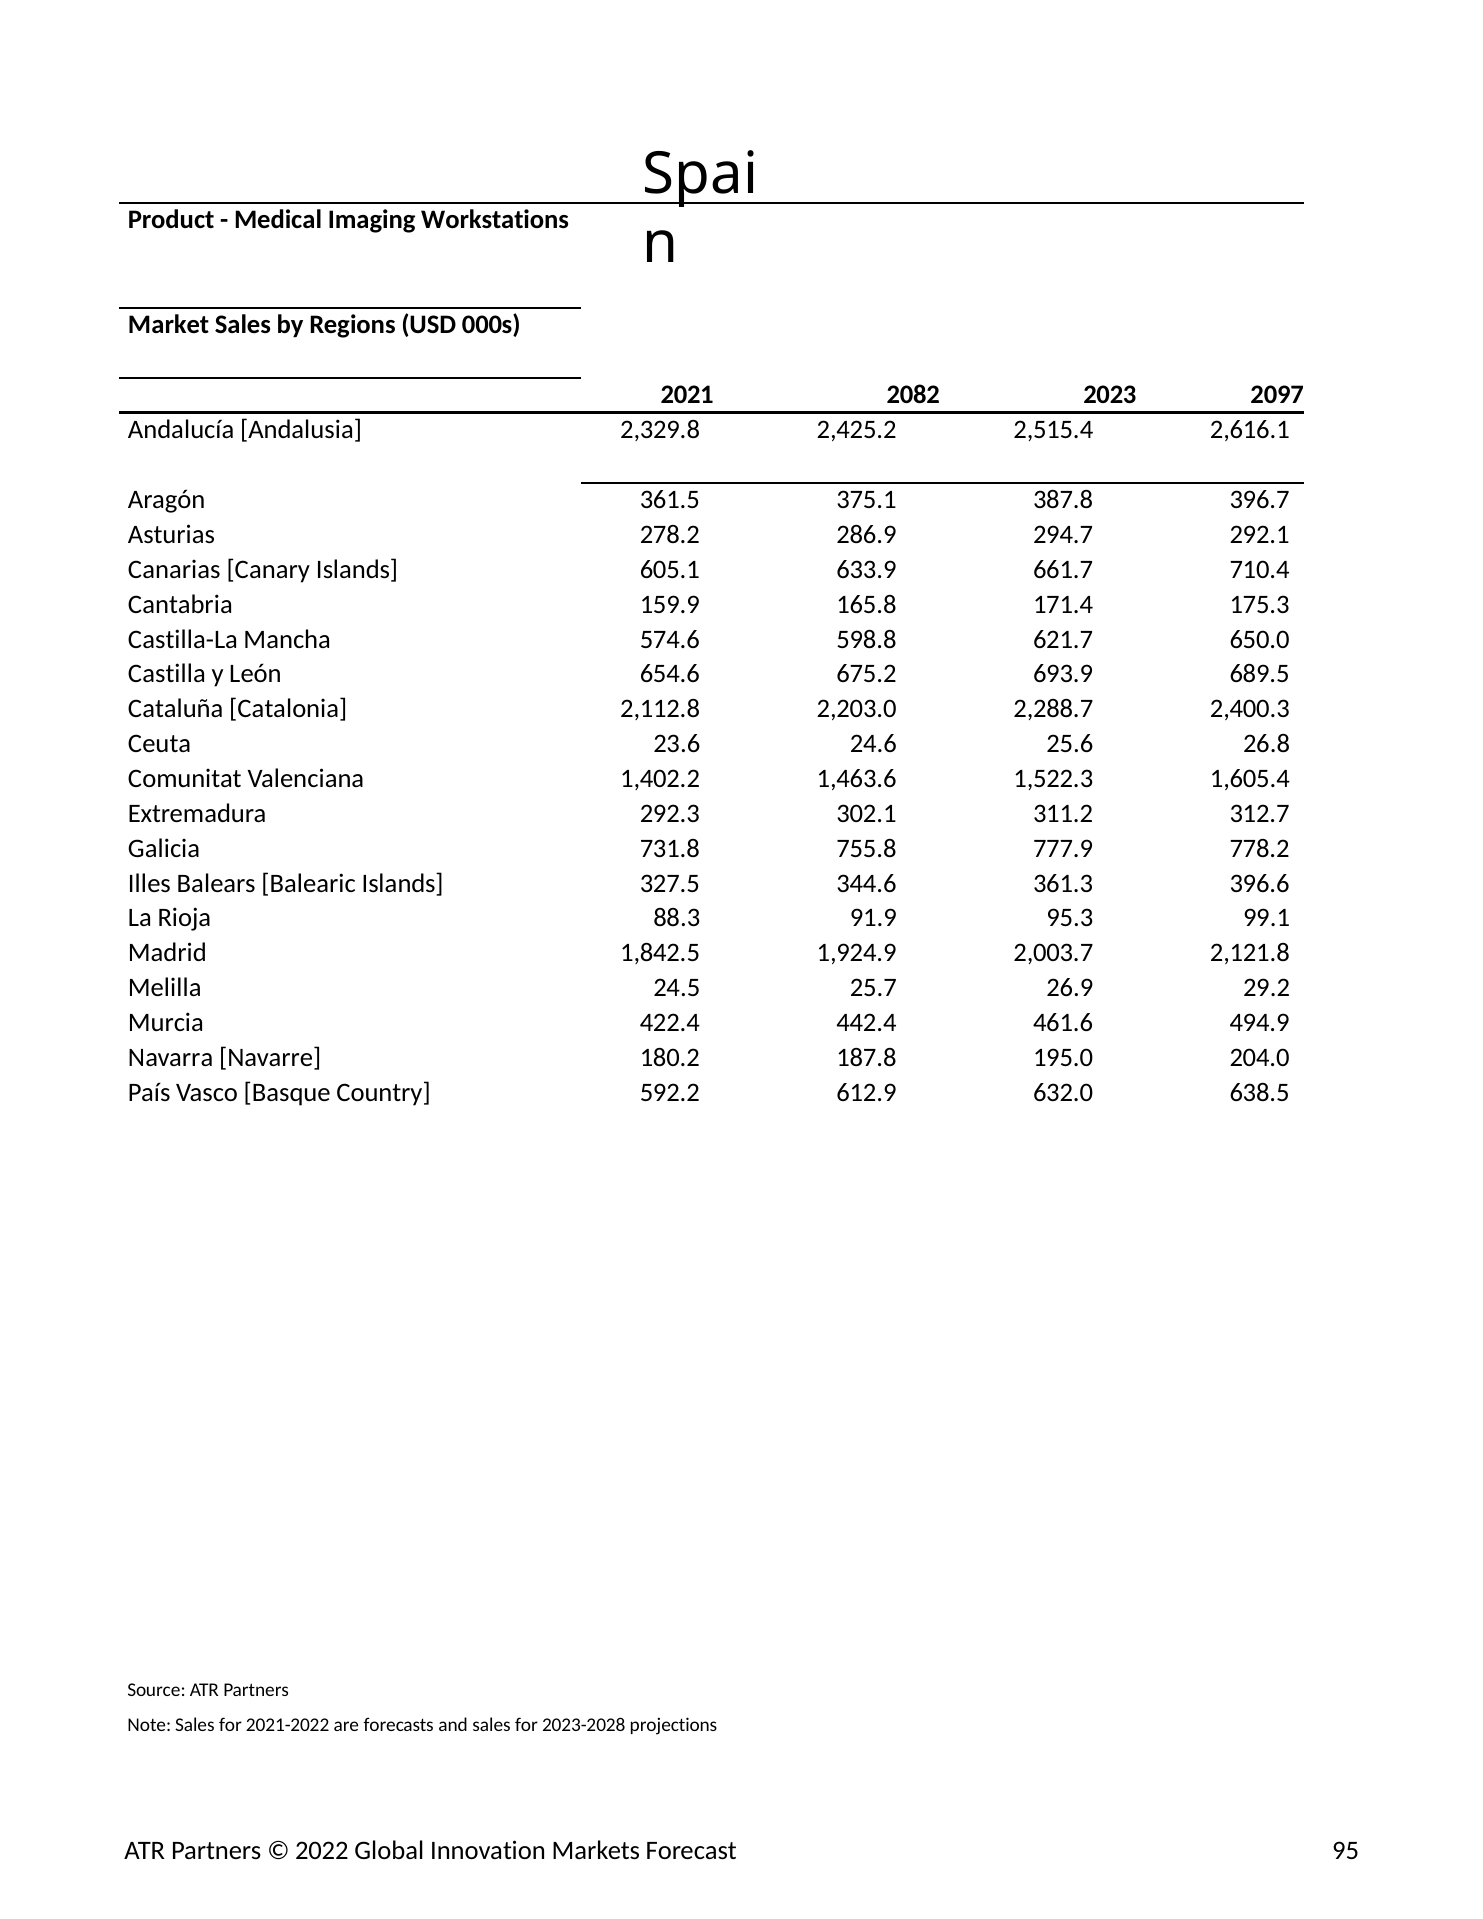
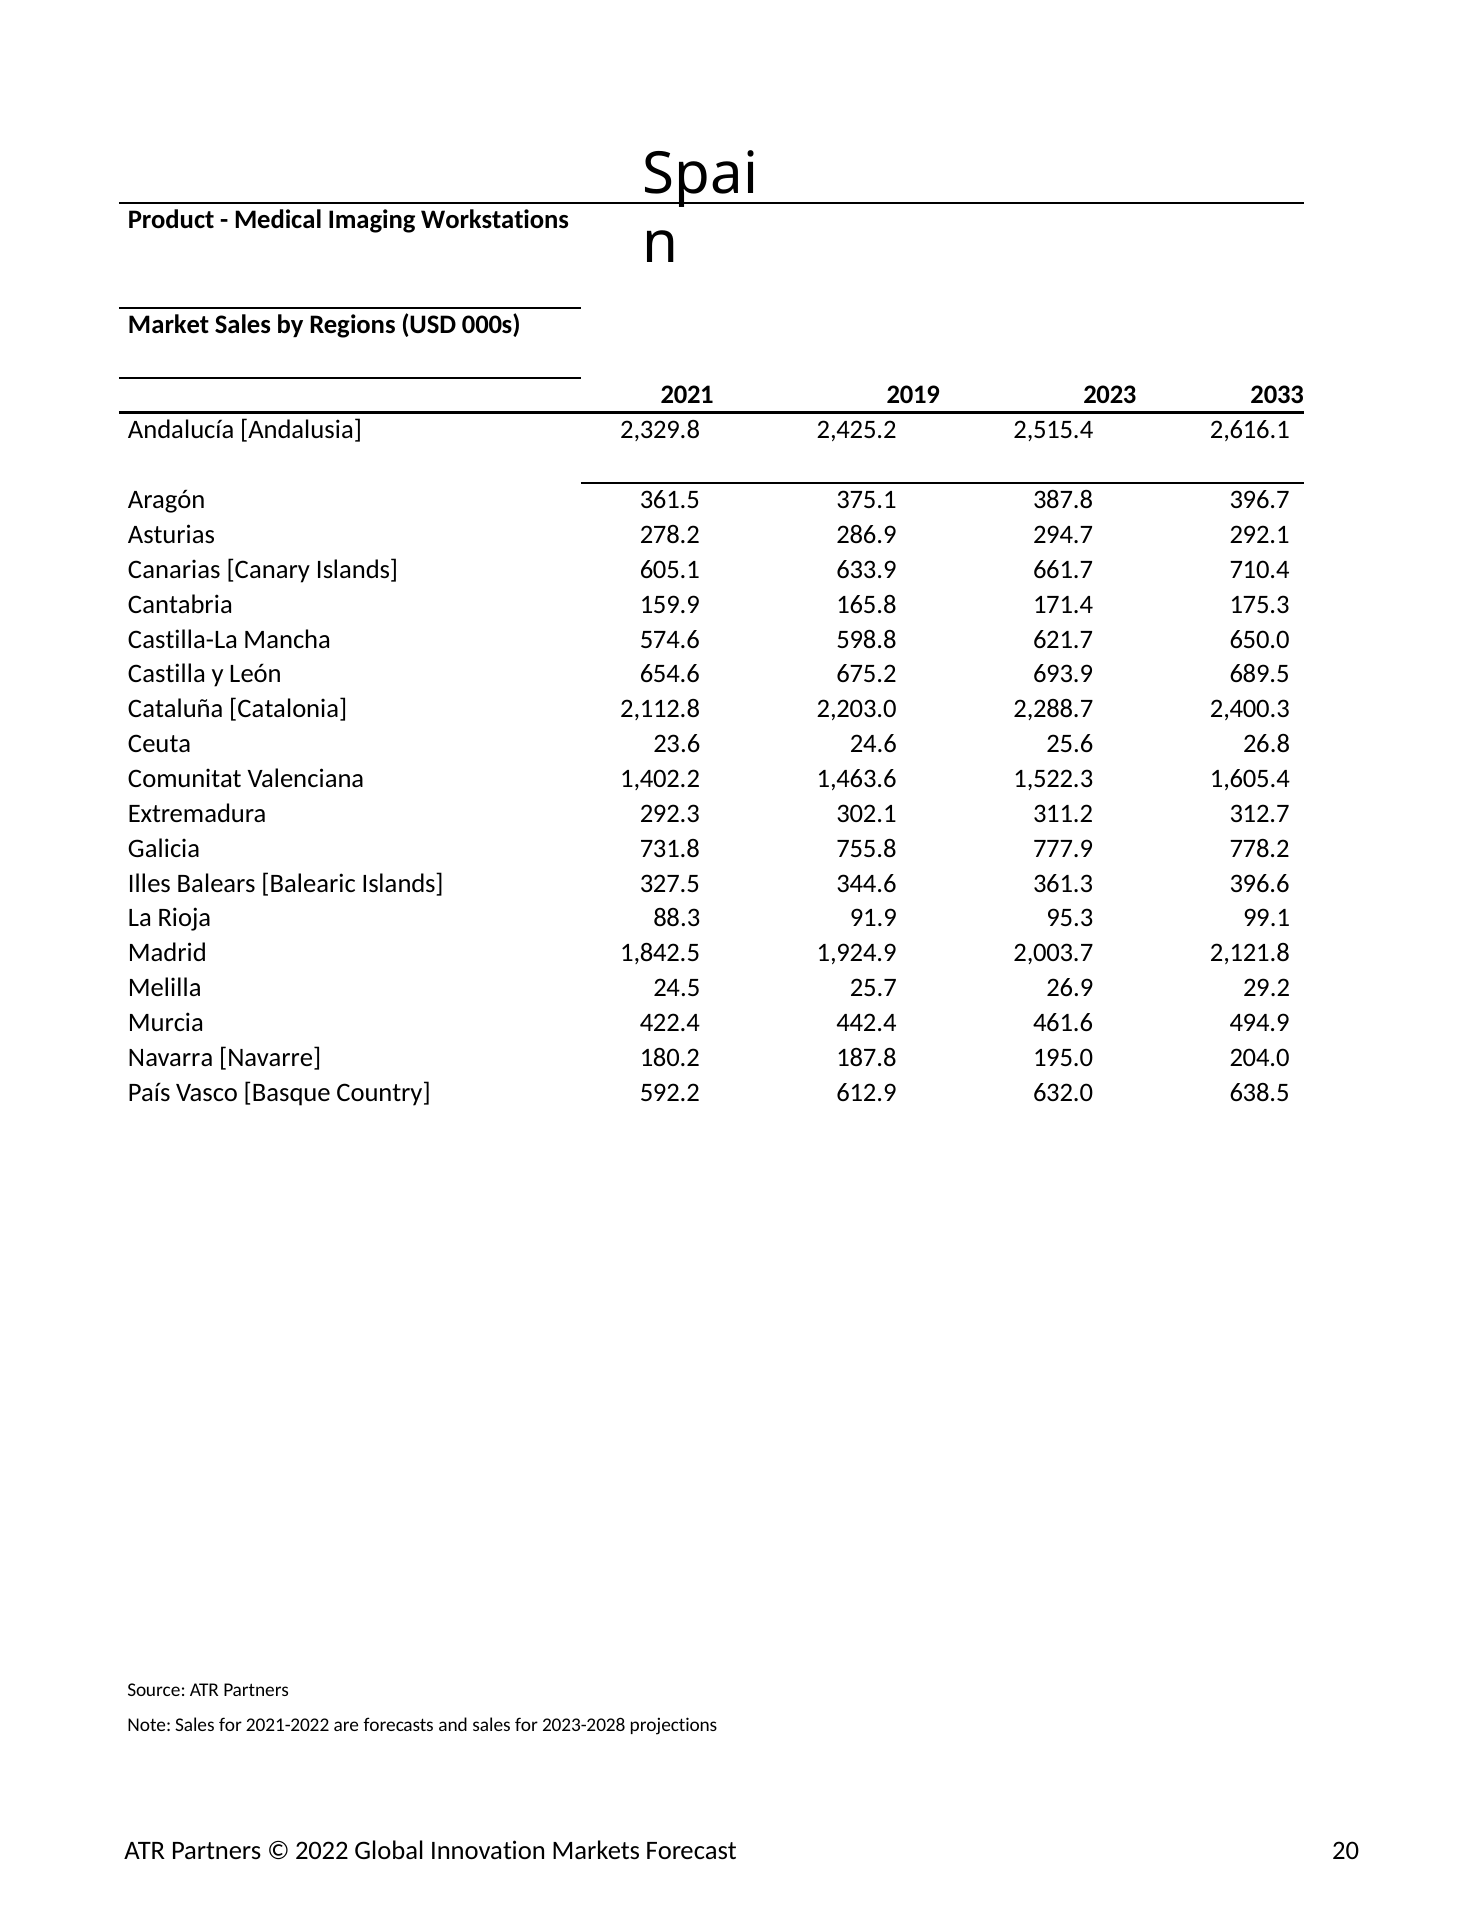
2082: 2082 -> 2019
2097: 2097 -> 2033
95: 95 -> 20
